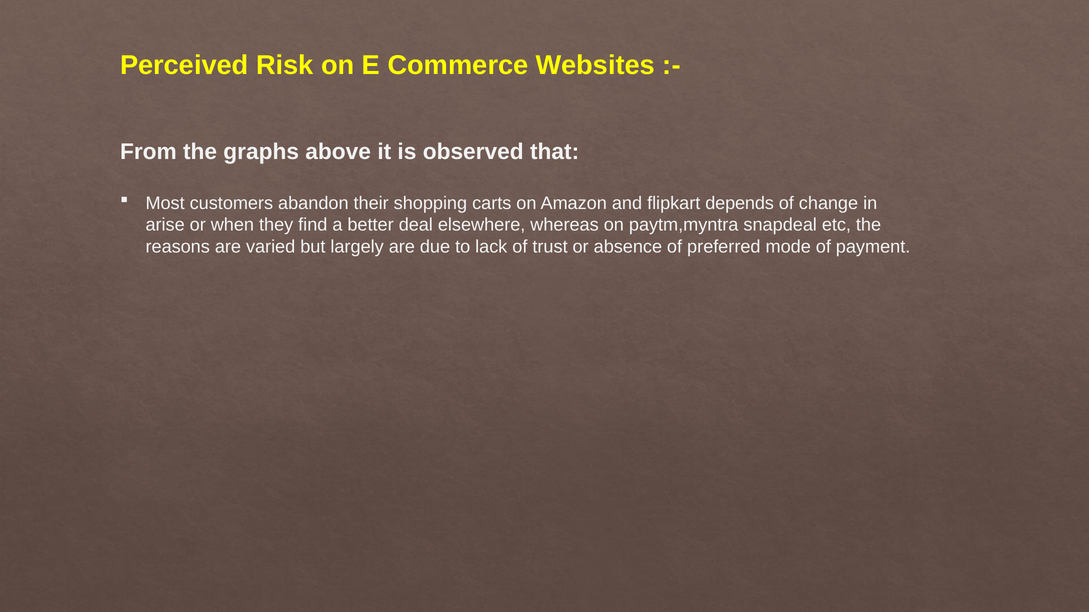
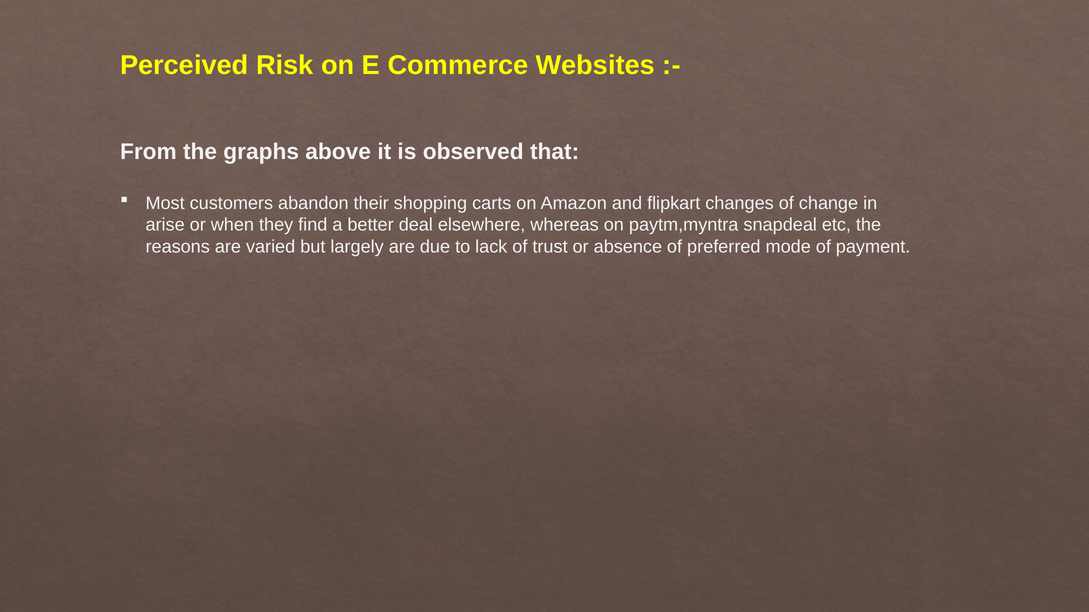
depends: depends -> changes
